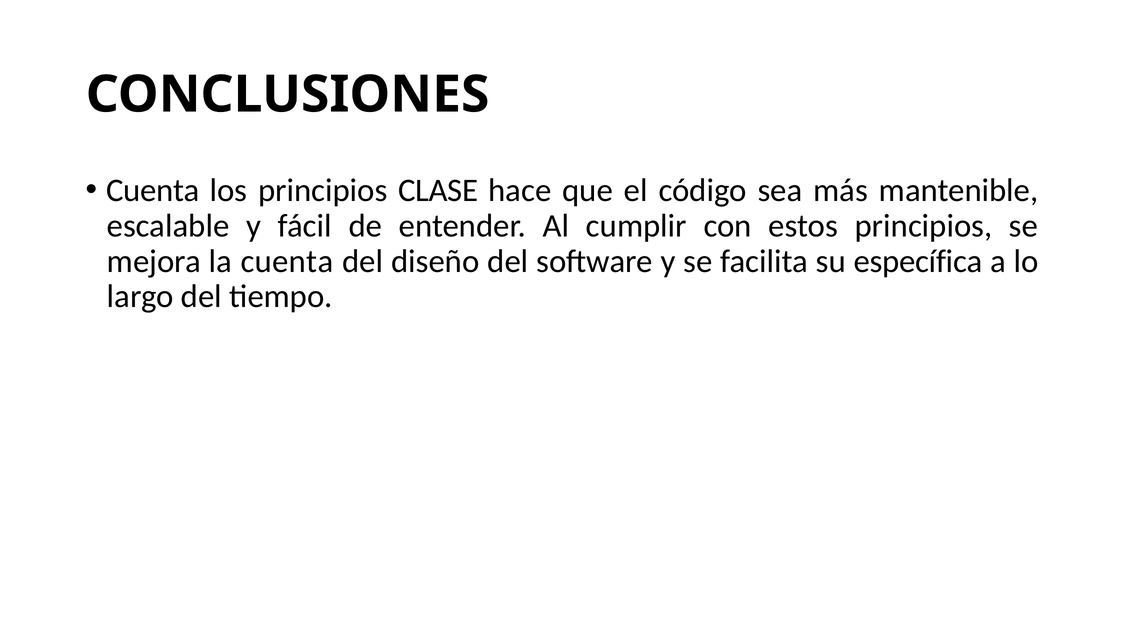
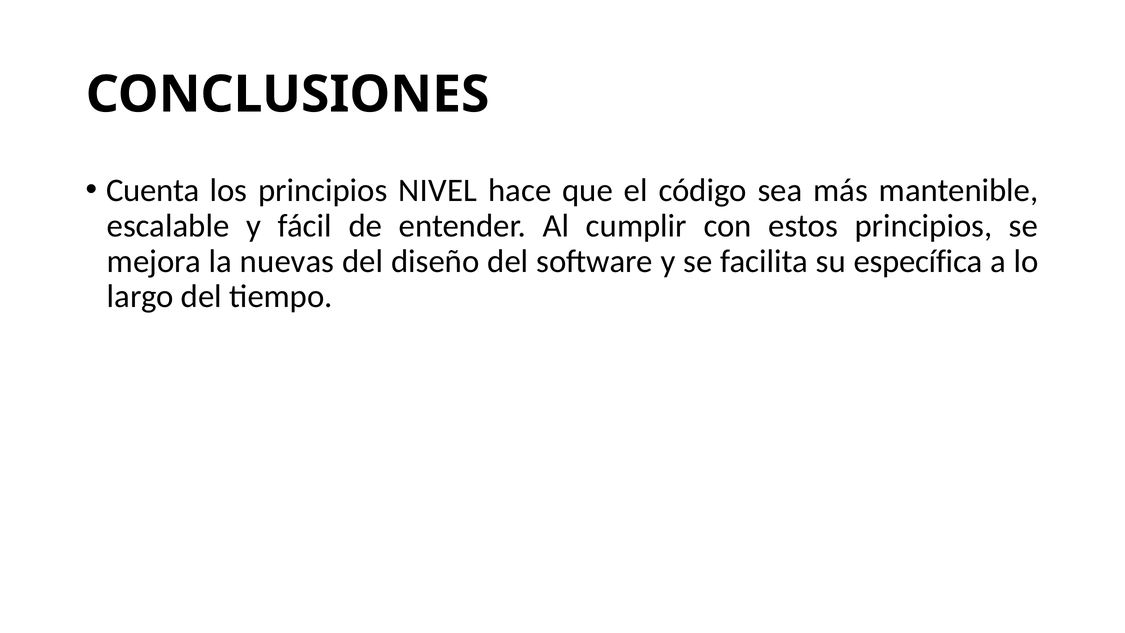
CLASE: CLASE -> NIVEL
la cuenta: cuenta -> nuevas
